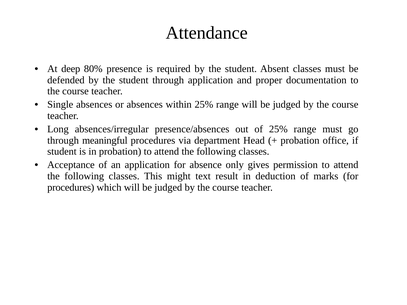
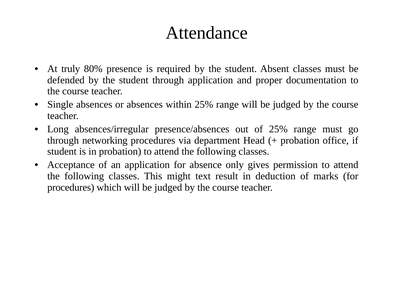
deep: deep -> truly
meaningful: meaningful -> networking
